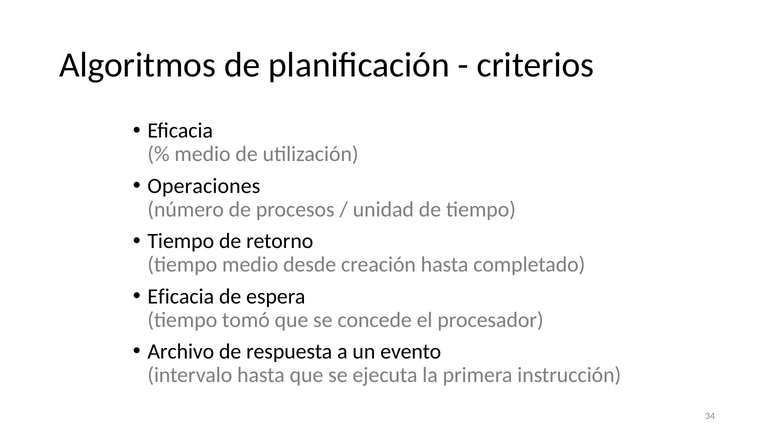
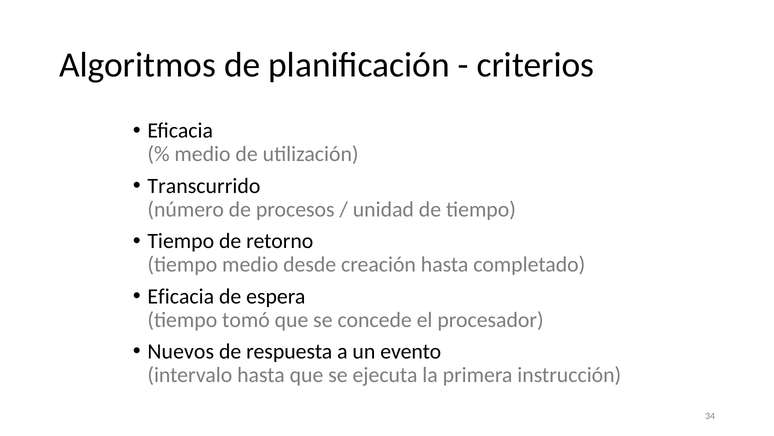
Operaciones: Operaciones -> Transcurrido
Archivo: Archivo -> Nuevos
